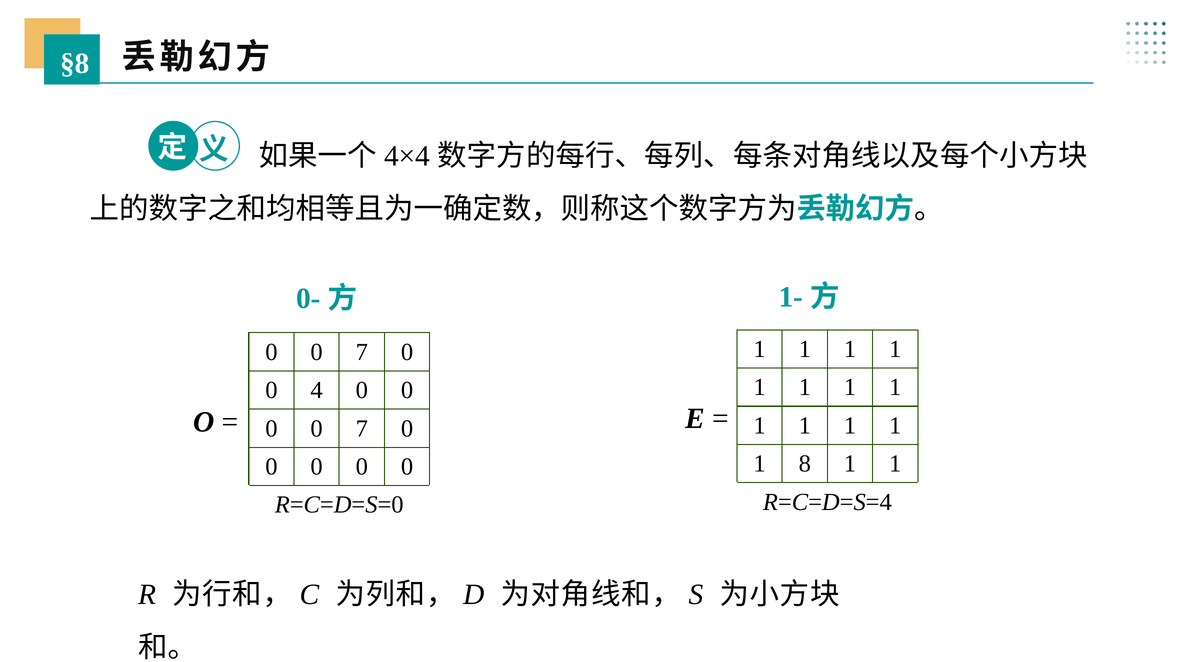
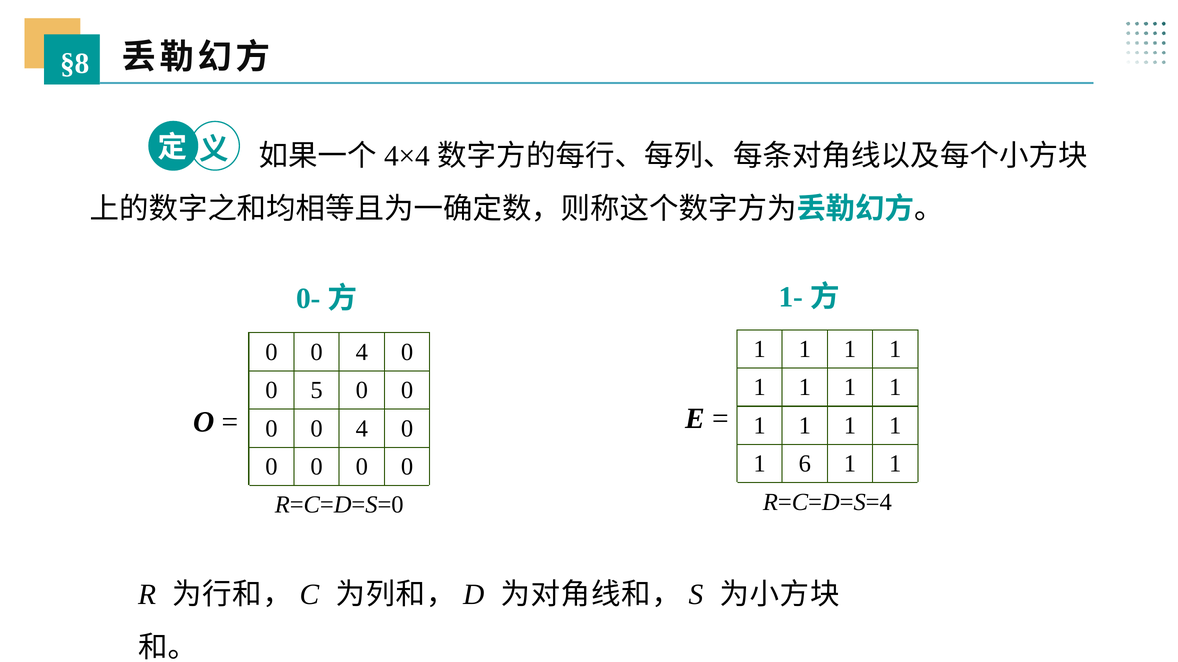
7 at (362, 352): 7 -> 4
4: 4 -> 5
7 at (362, 429): 7 -> 4
8: 8 -> 6
